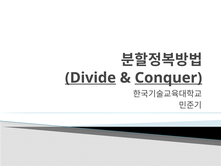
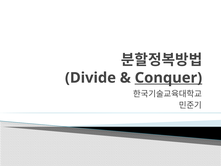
Divide underline: present -> none
